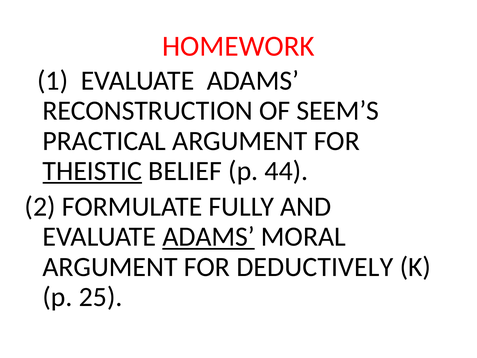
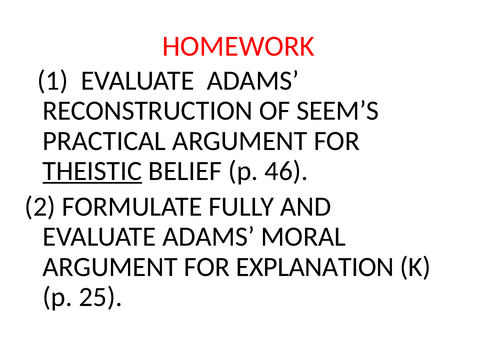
44: 44 -> 46
ADAMS at (208, 237) underline: present -> none
DEDUCTIVELY: DEDUCTIVELY -> EXPLANATION
